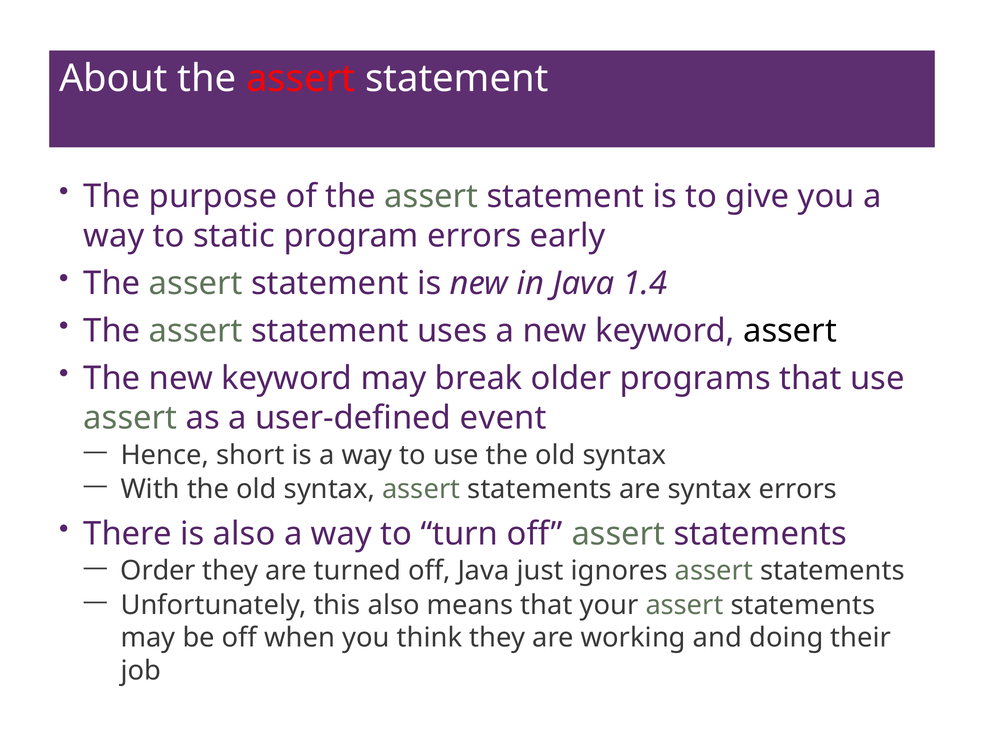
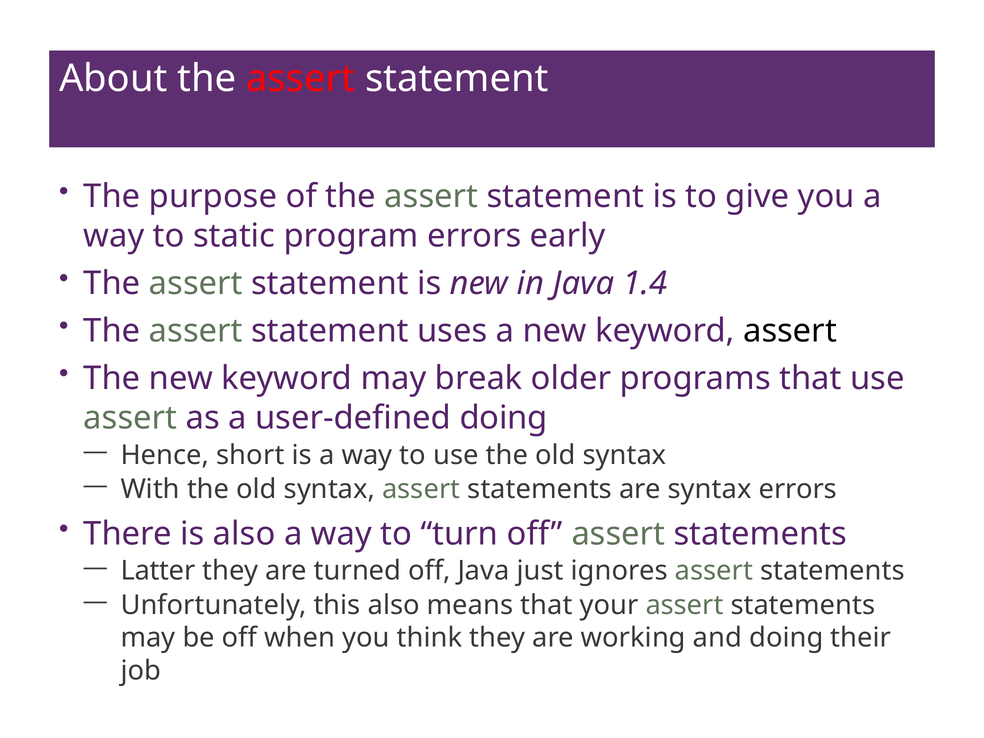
user-defined event: event -> doing
Order: Order -> Latter
